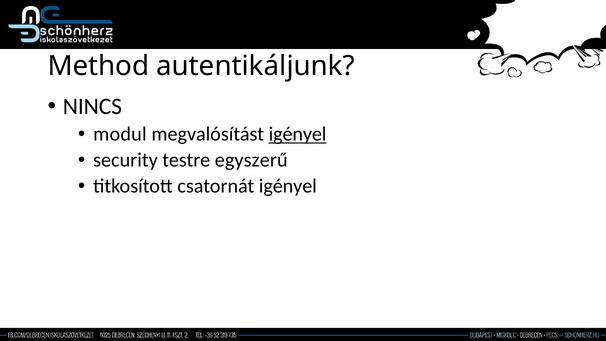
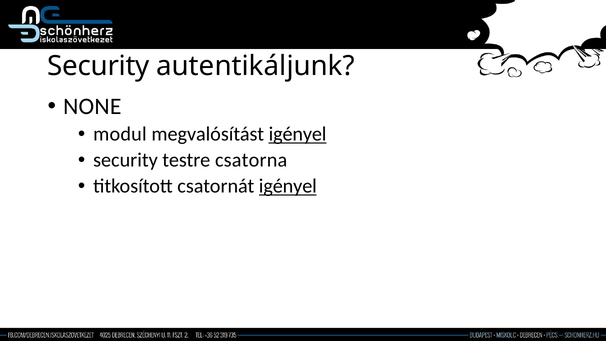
Method at (98, 66): Method -> Security
NINCS: NINCS -> NONE
egyszerű: egyszerű -> csatorna
igényel at (288, 186) underline: none -> present
